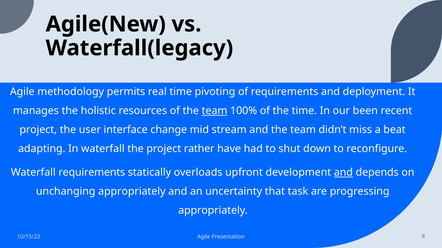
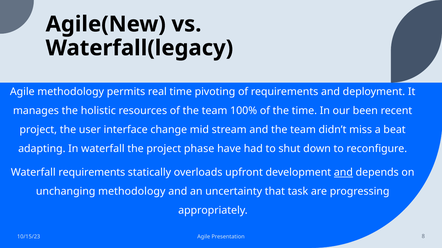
team at (215, 111) underline: present -> none
rather: rather -> phase
unchanging appropriately: appropriately -> methodology
